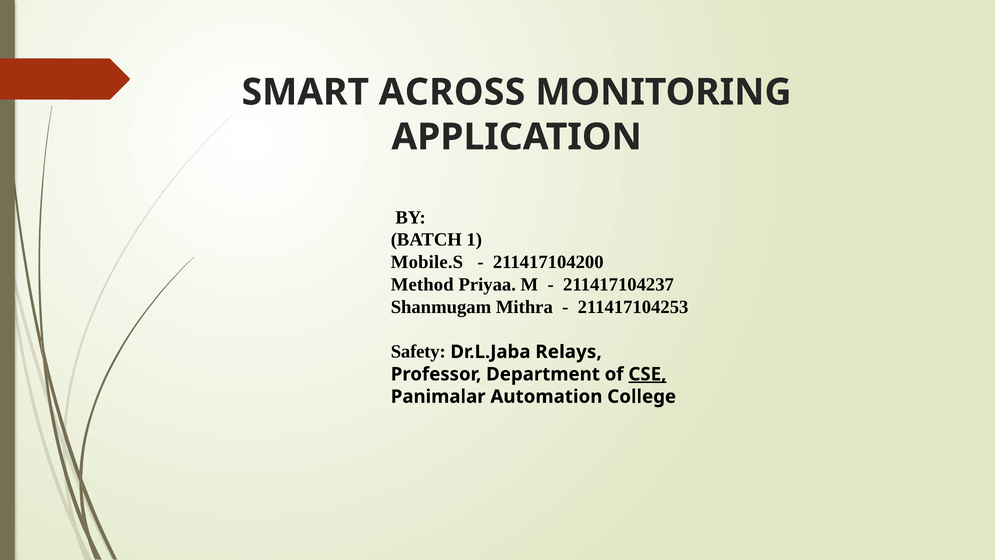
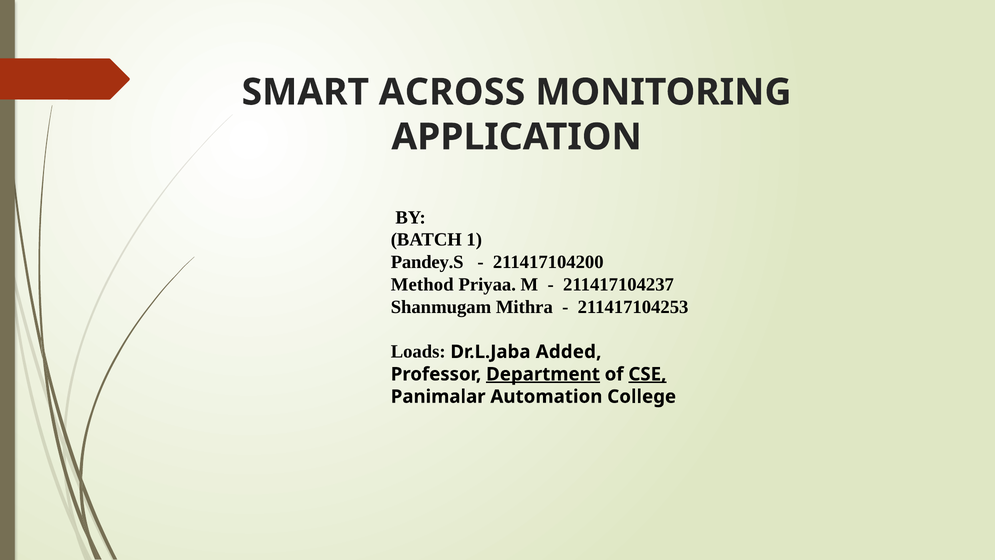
Mobile.S: Mobile.S -> Pandey.S
Safety: Safety -> Loads
Relays: Relays -> Added
Department underline: none -> present
